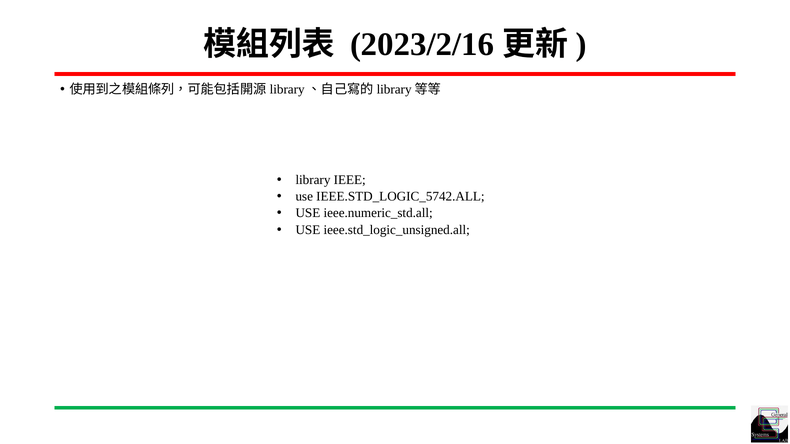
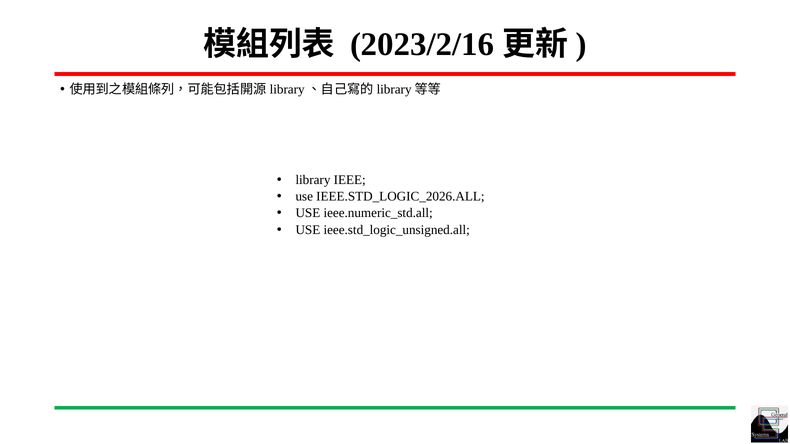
IEEE.STD_LOGIC_5742.ALL: IEEE.STD_LOGIC_5742.ALL -> IEEE.STD_LOGIC_2026.ALL
